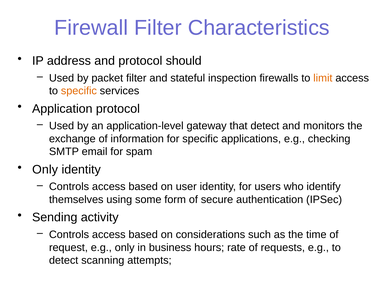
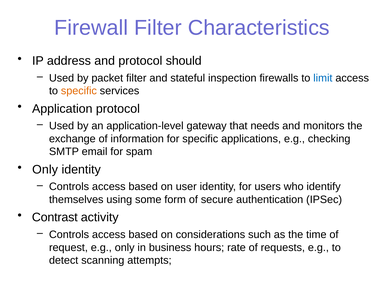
limit colour: orange -> blue
that detect: detect -> needs
Sending: Sending -> Contrast
